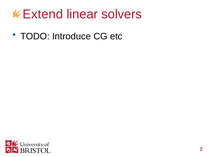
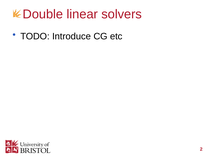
Extend: Extend -> Double
